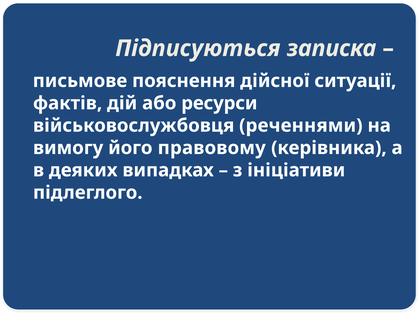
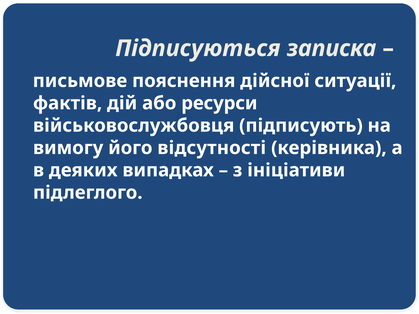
реченнями: реченнями -> підписують
правовому: правовому -> відсутності
